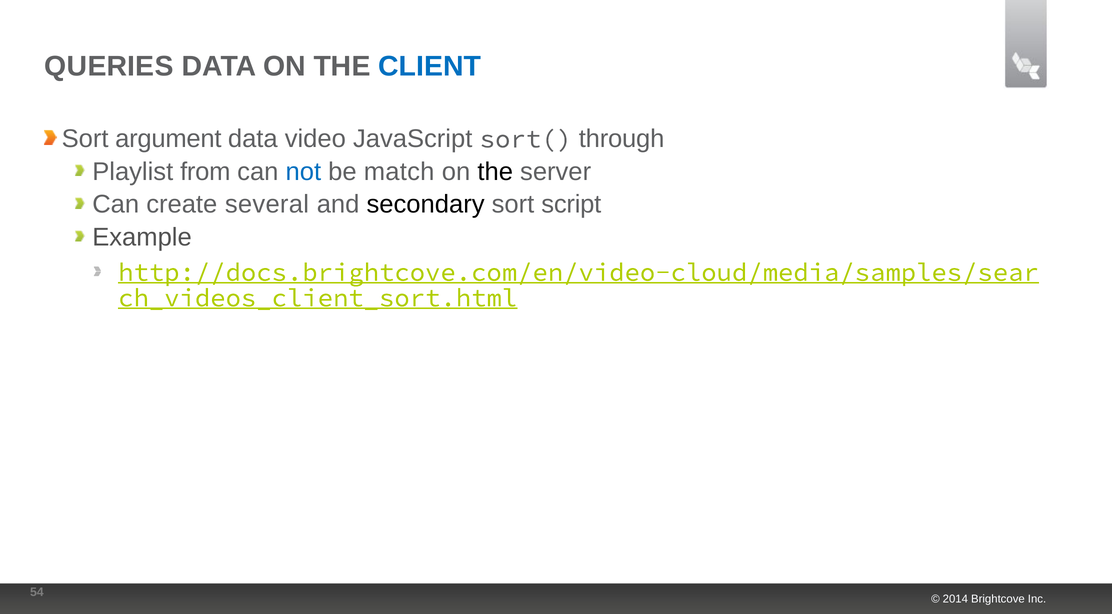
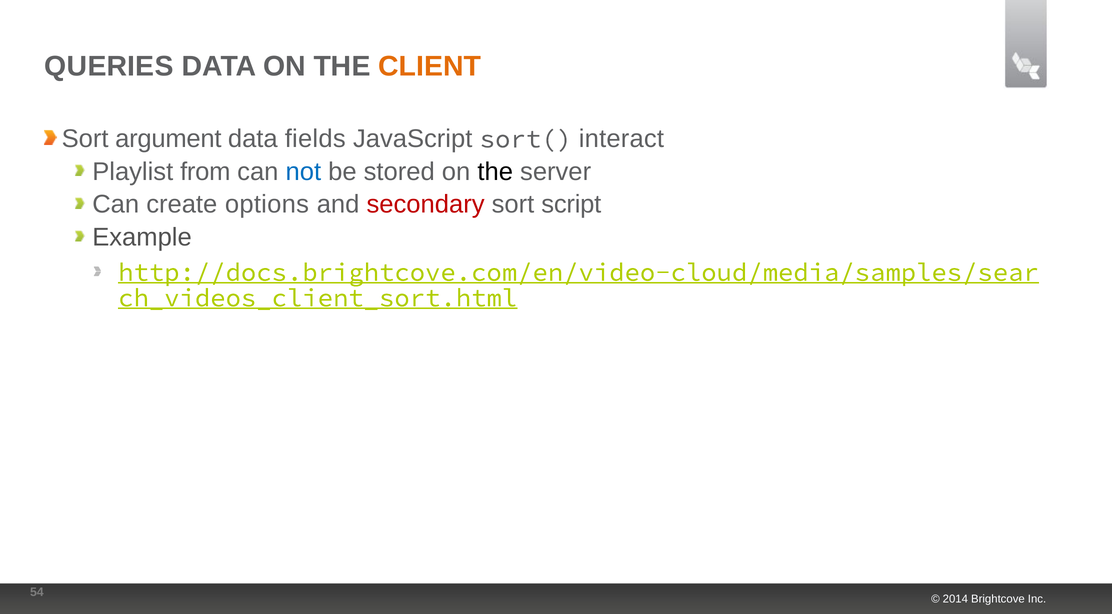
CLIENT colour: blue -> orange
video: video -> fields
through: through -> interact
match: match -> stored
several: several -> options
secondary colour: black -> red
